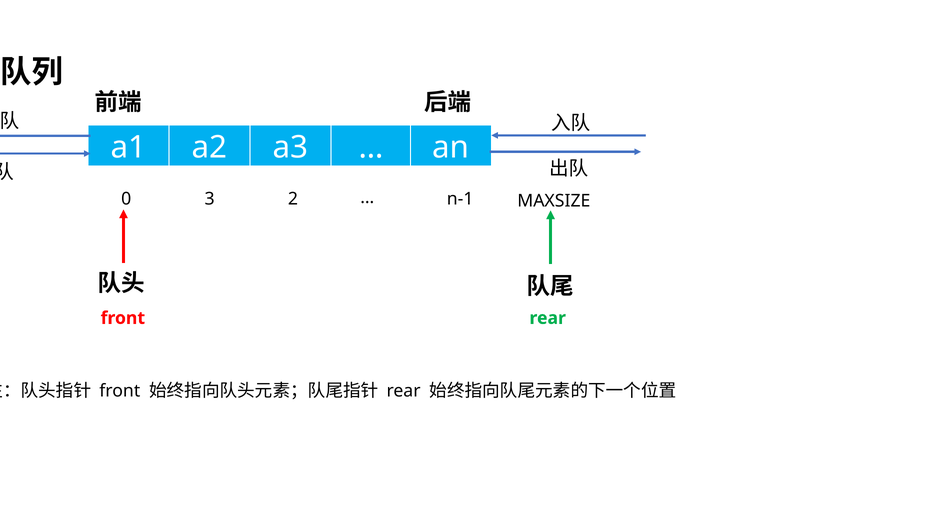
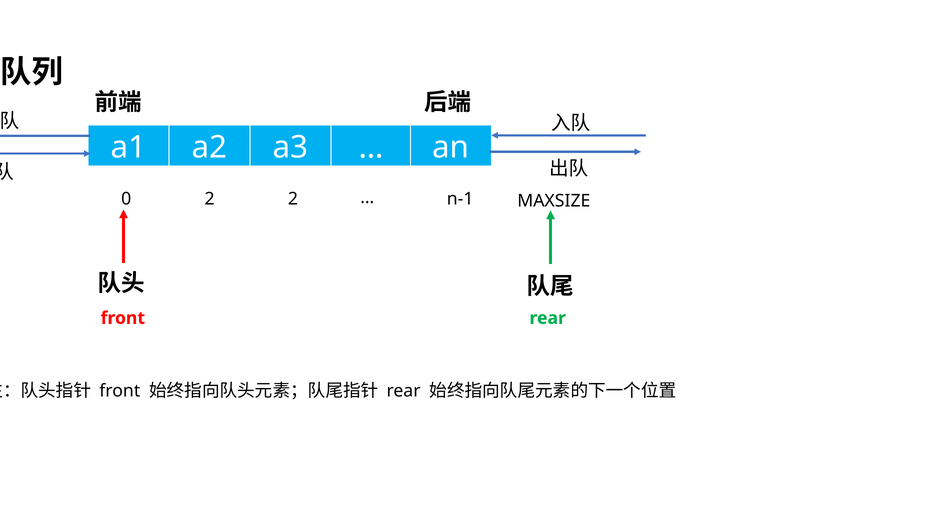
0 3: 3 -> 2
